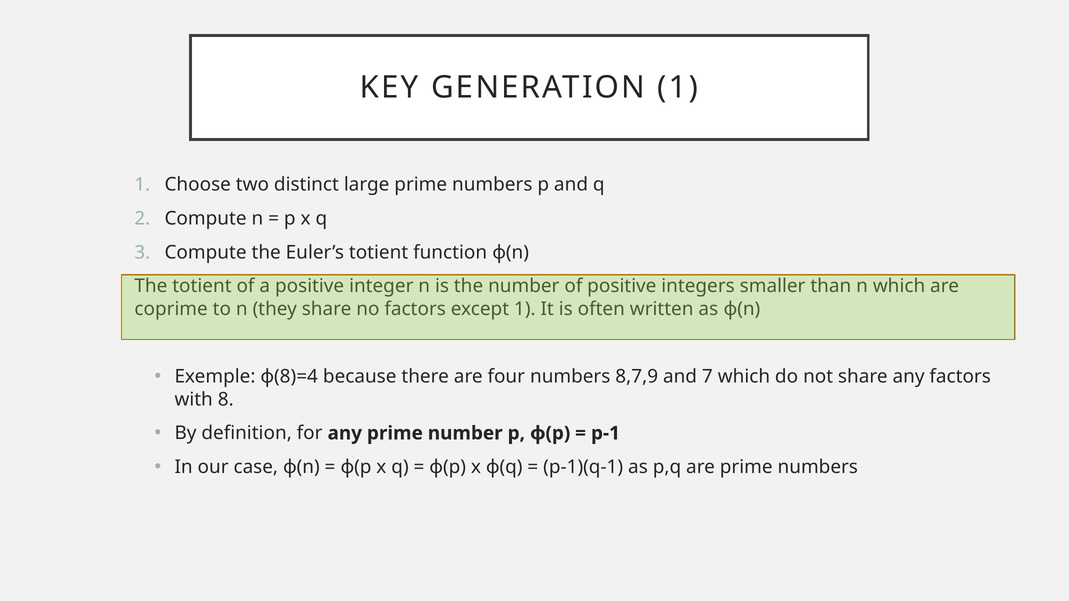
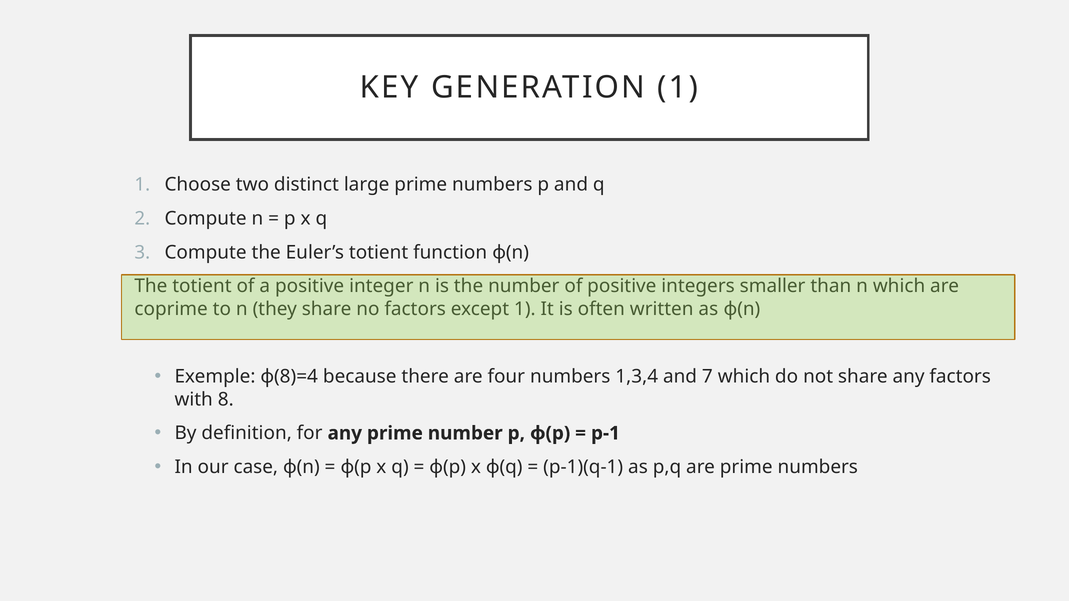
8,7,9: 8,7,9 -> 1,3,4
